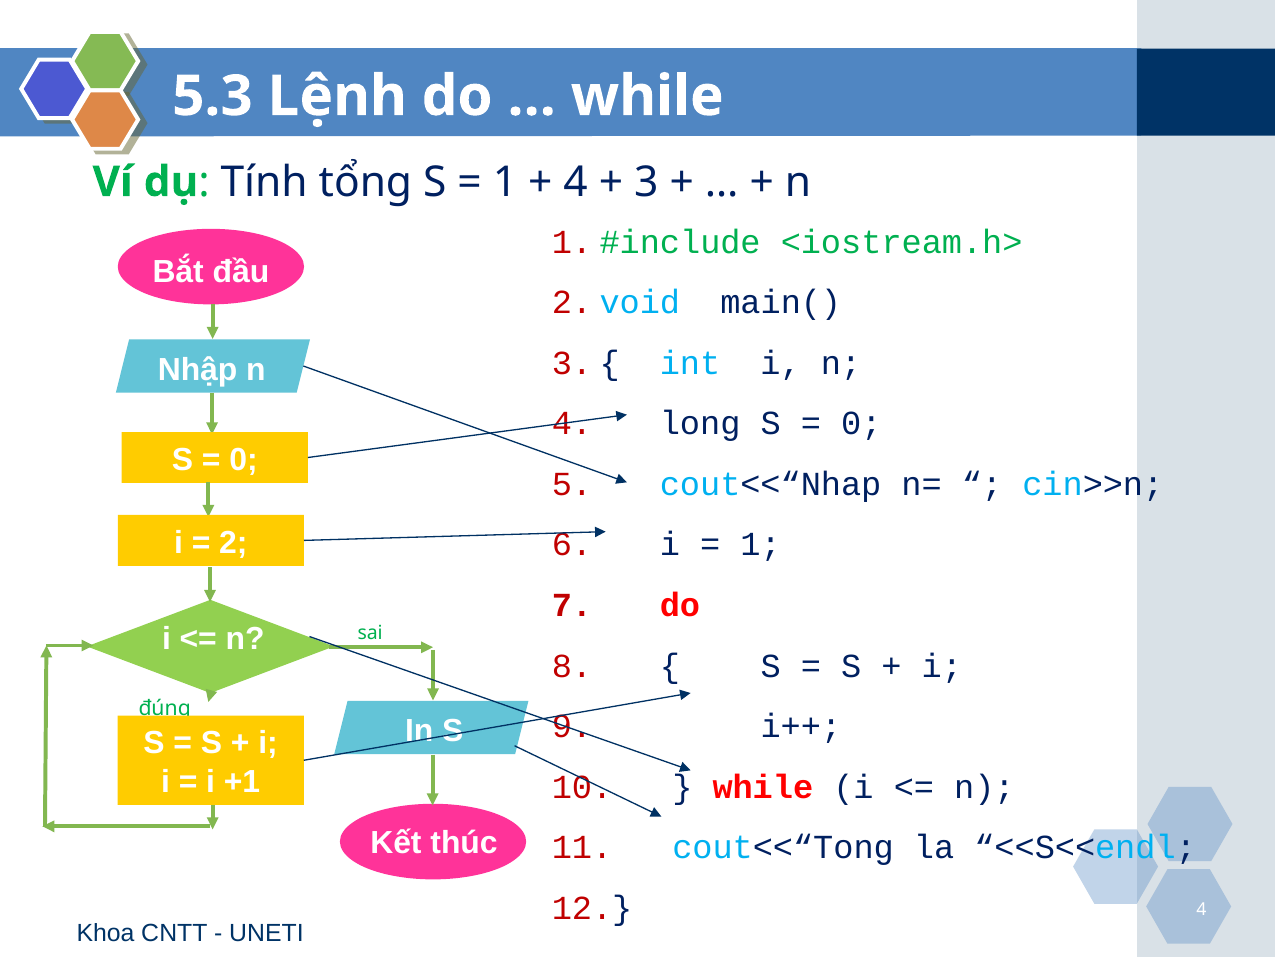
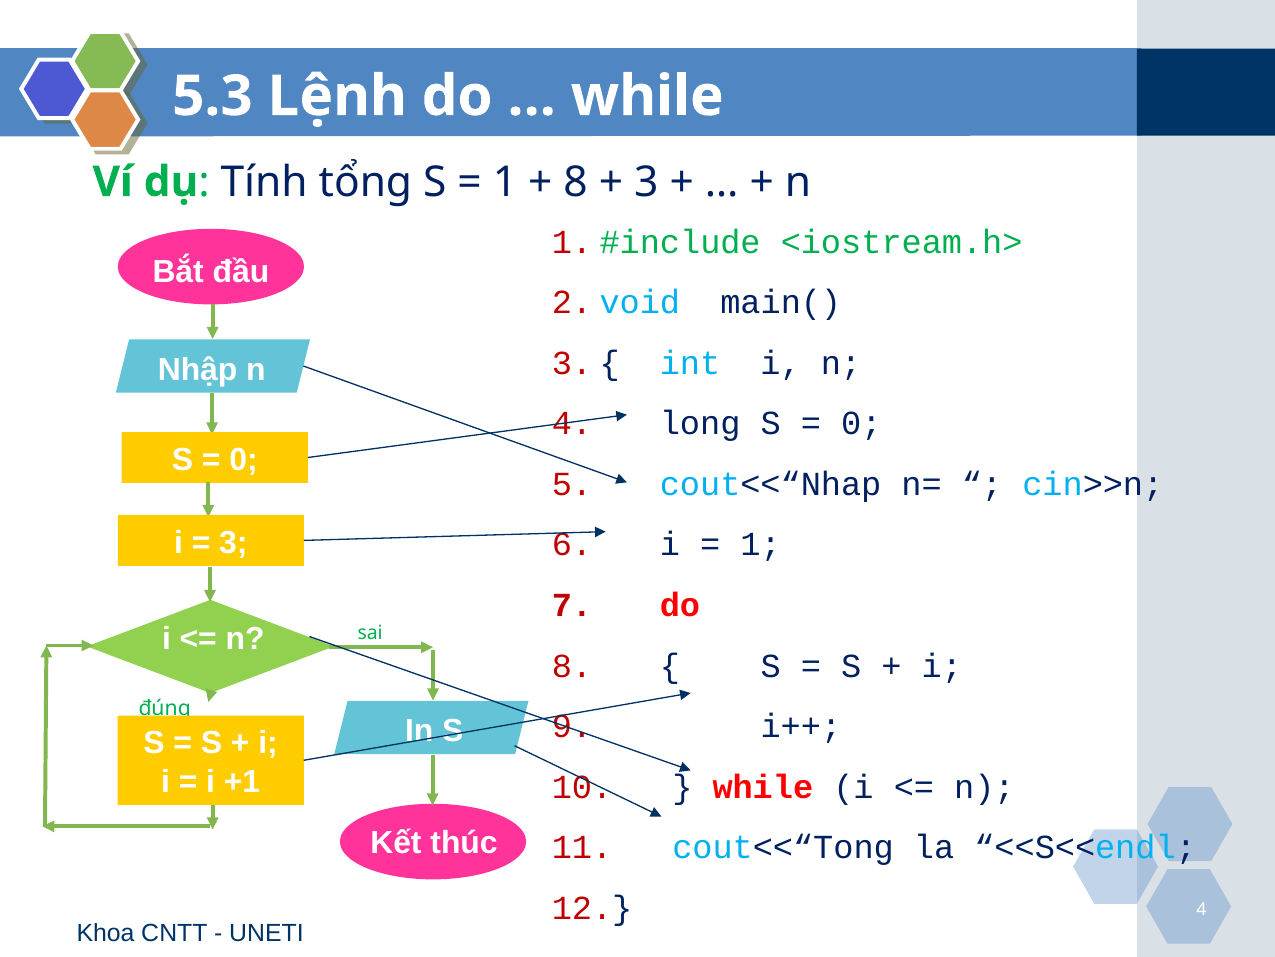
4 at (576, 182): 4 -> 8
2 at (233, 542): 2 -> 3
